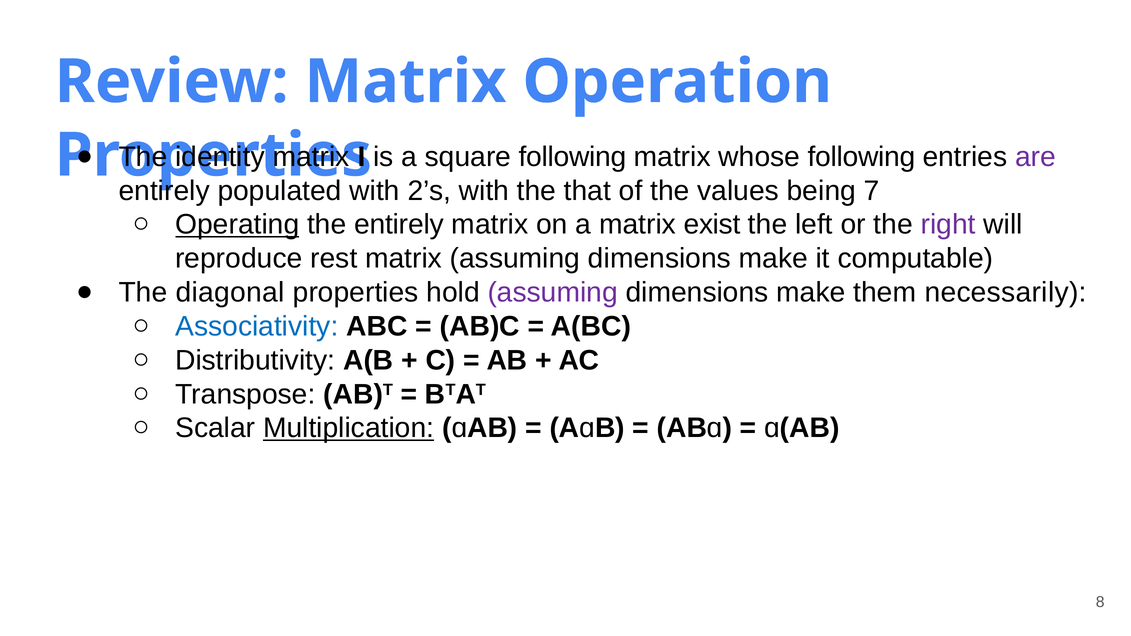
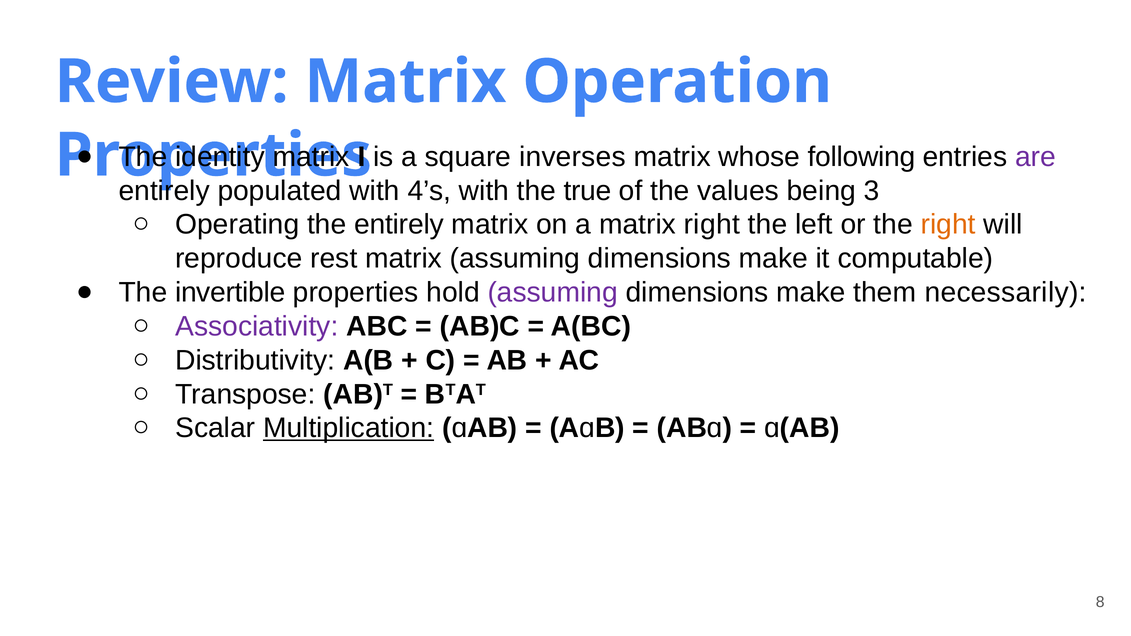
square following: following -> inverses
2’s: 2’s -> 4’s
that: that -> true
7: 7 -> 3
Operating underline: present -> none
matrix exist: exist -> right
right at (948, 225) colour: purple -> orange
diagonal: diagonal -> invertible
Associativity colour: blue -> purple
